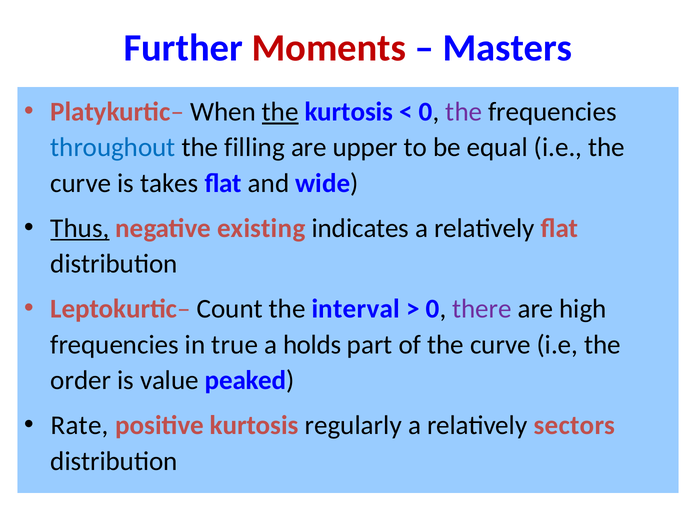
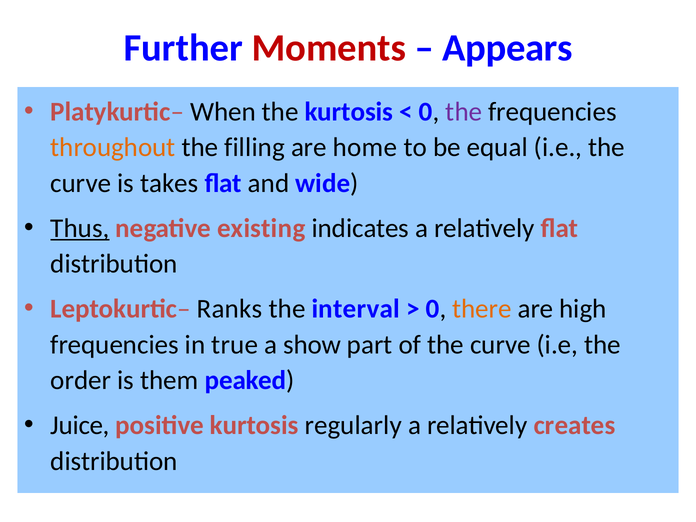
Masters: Masters -> Appears
the at (280, 112) underline: present -> none
throughout colour: blue -> orange
upper: upper -> home
Count: Count -> Ranks
there colour: purple -> orange
holds: holds -> show
value: value -> them
Rate: Rate -> Juice
sectors: sectors -> creates
